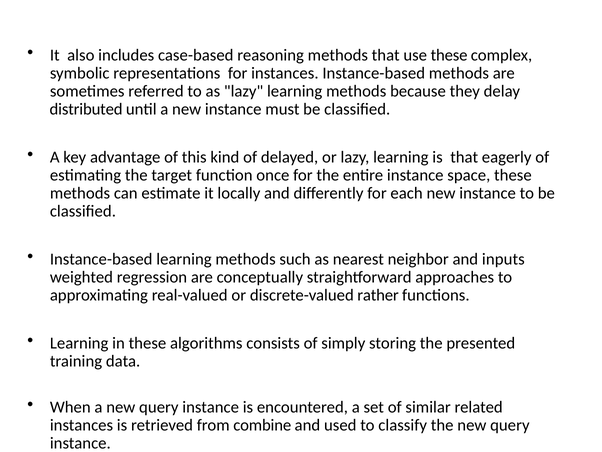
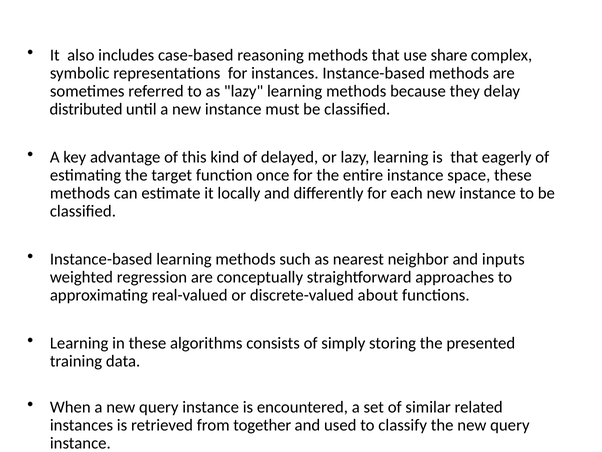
use these: these -> share
rather: rather -> about
combine: combine -> together
